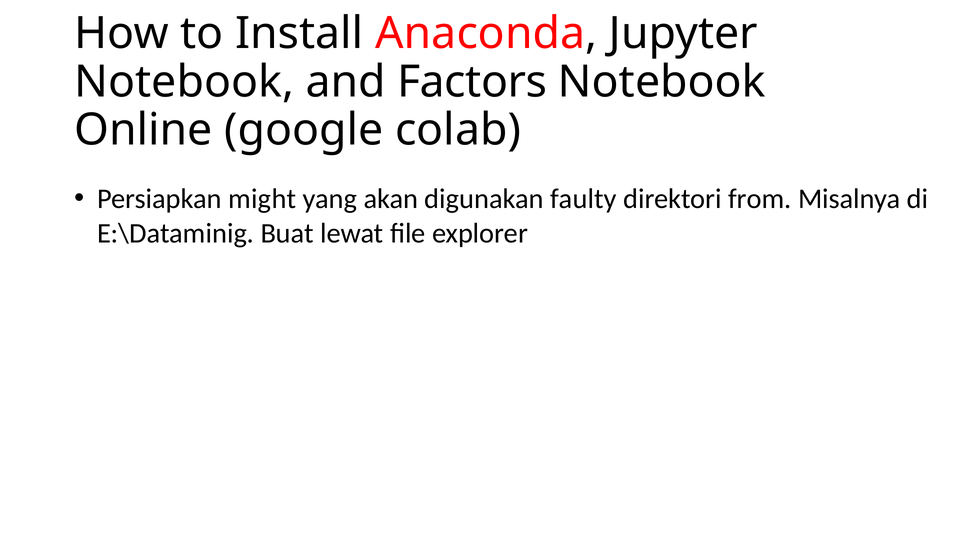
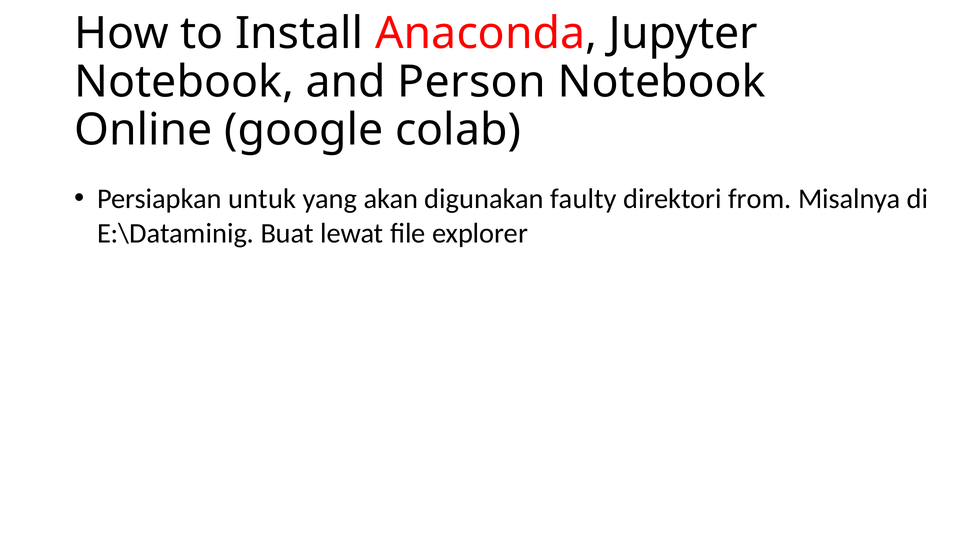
Factors: Factors -> Person
might: might -> untuk
